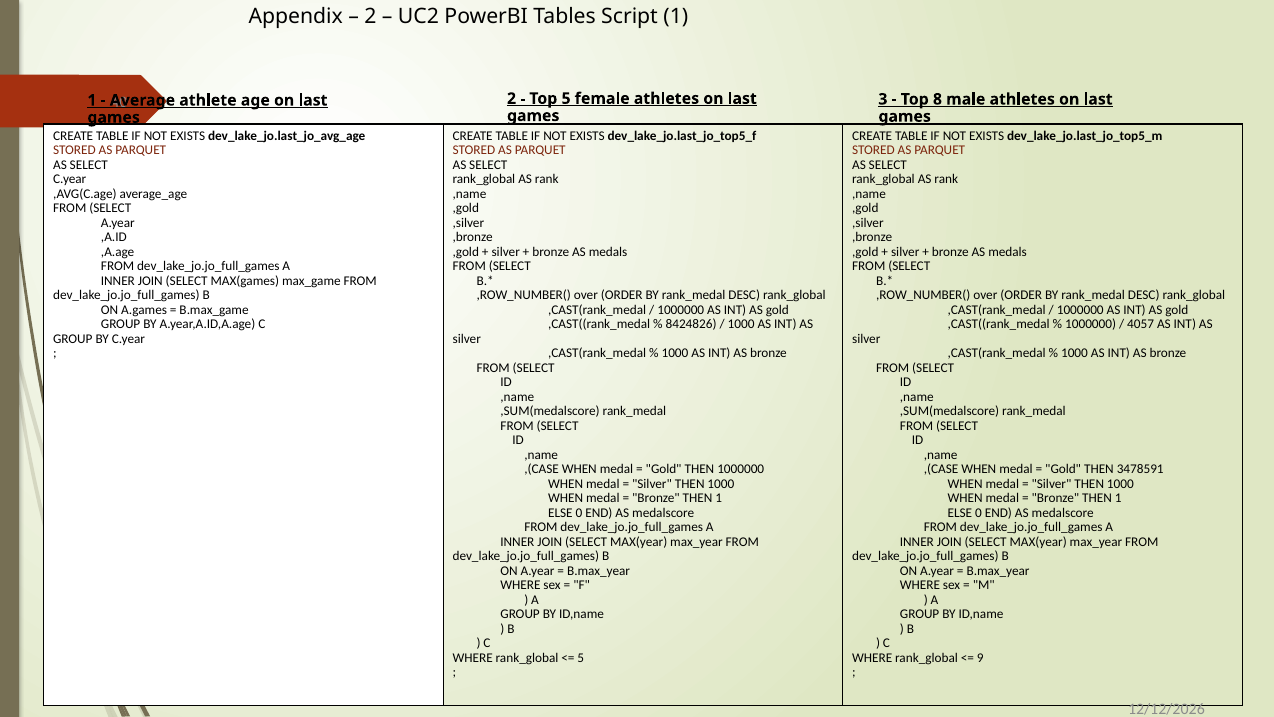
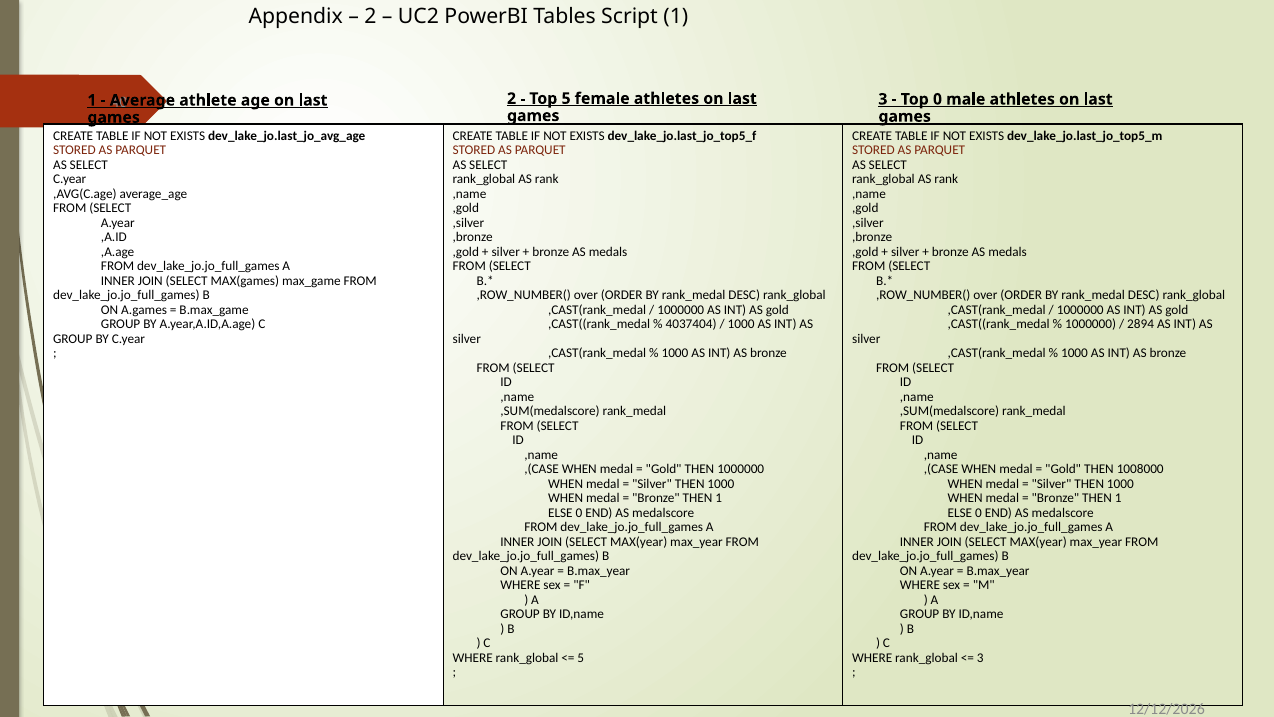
Top 8: 8 -> 0
8424826: 8424826 -> 4037404
4057: 4057 -> 2894
3478591: 3478591 -> 1008000
9 at (980, 657): 9 -> 3
